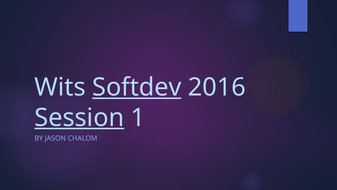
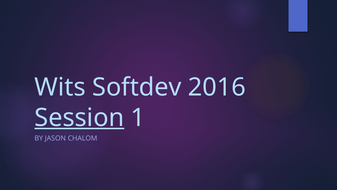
Softdev underline: present -> none
